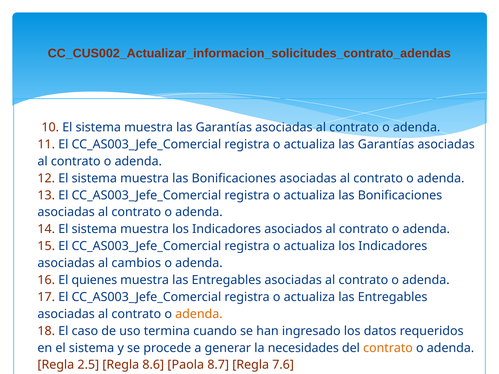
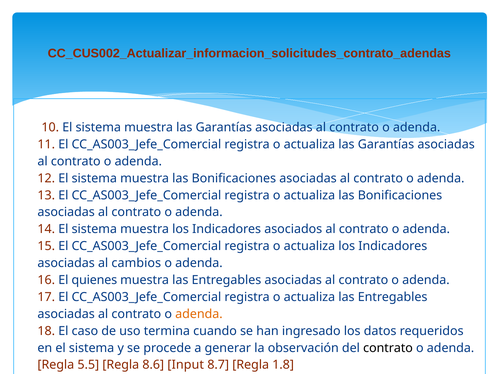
necesidades: necesidades -> observación
contrato at (388, 348) colour: orange -> black
2.5: 2.5 -> 5.5
Paola: Paola -> Input
7.6: 7.6 -> 1.8
